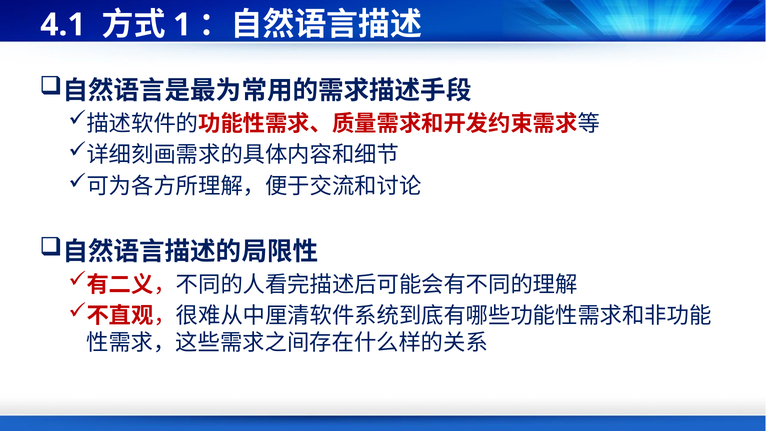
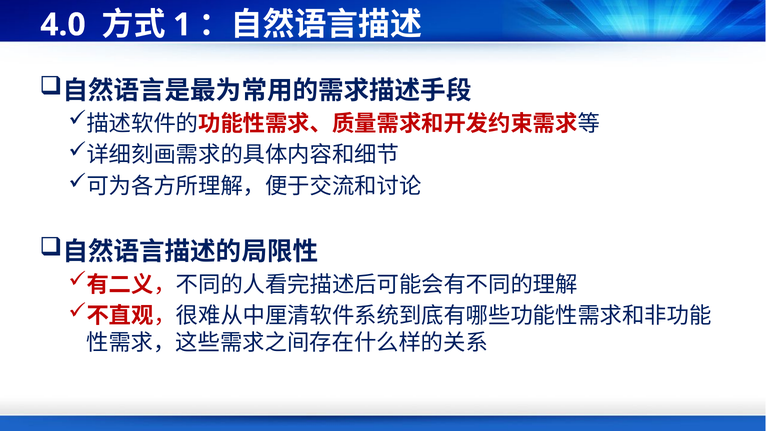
4.1: 4.1 -> 4.0
